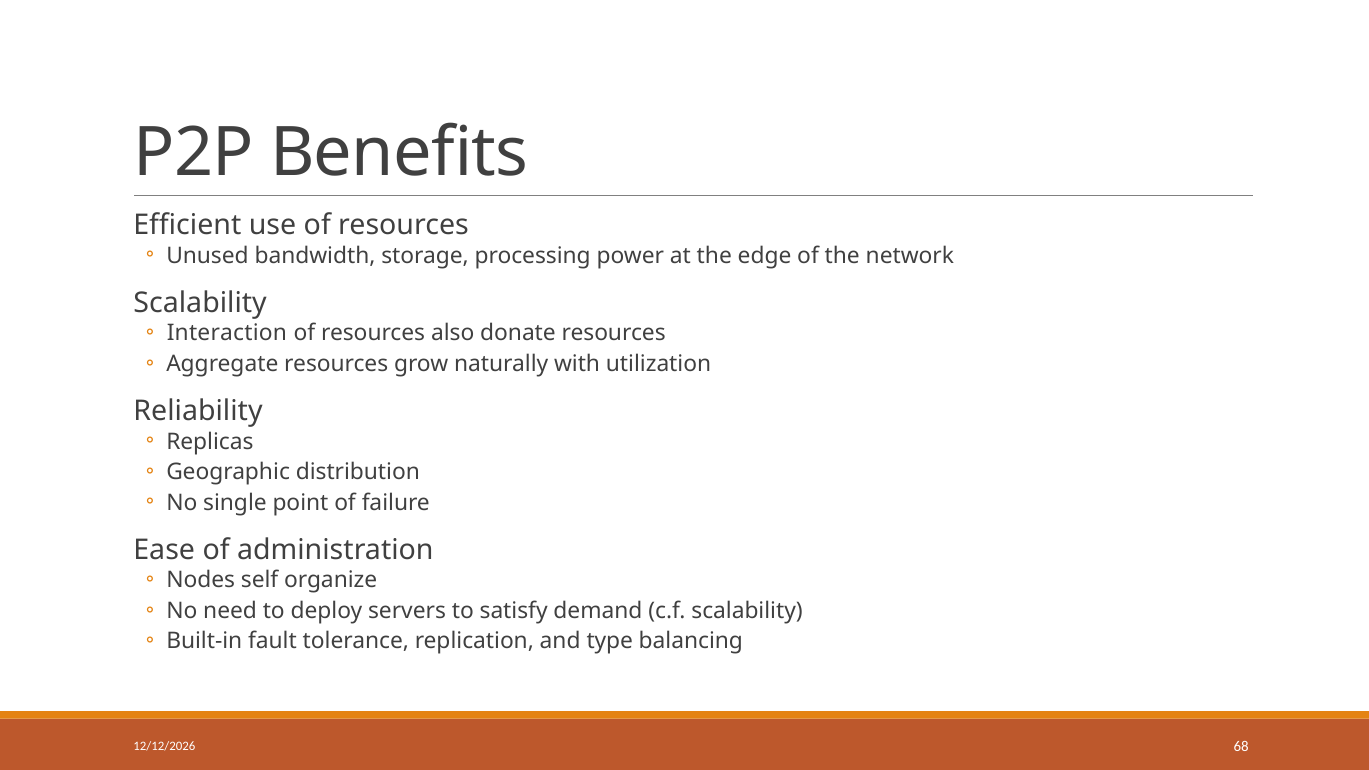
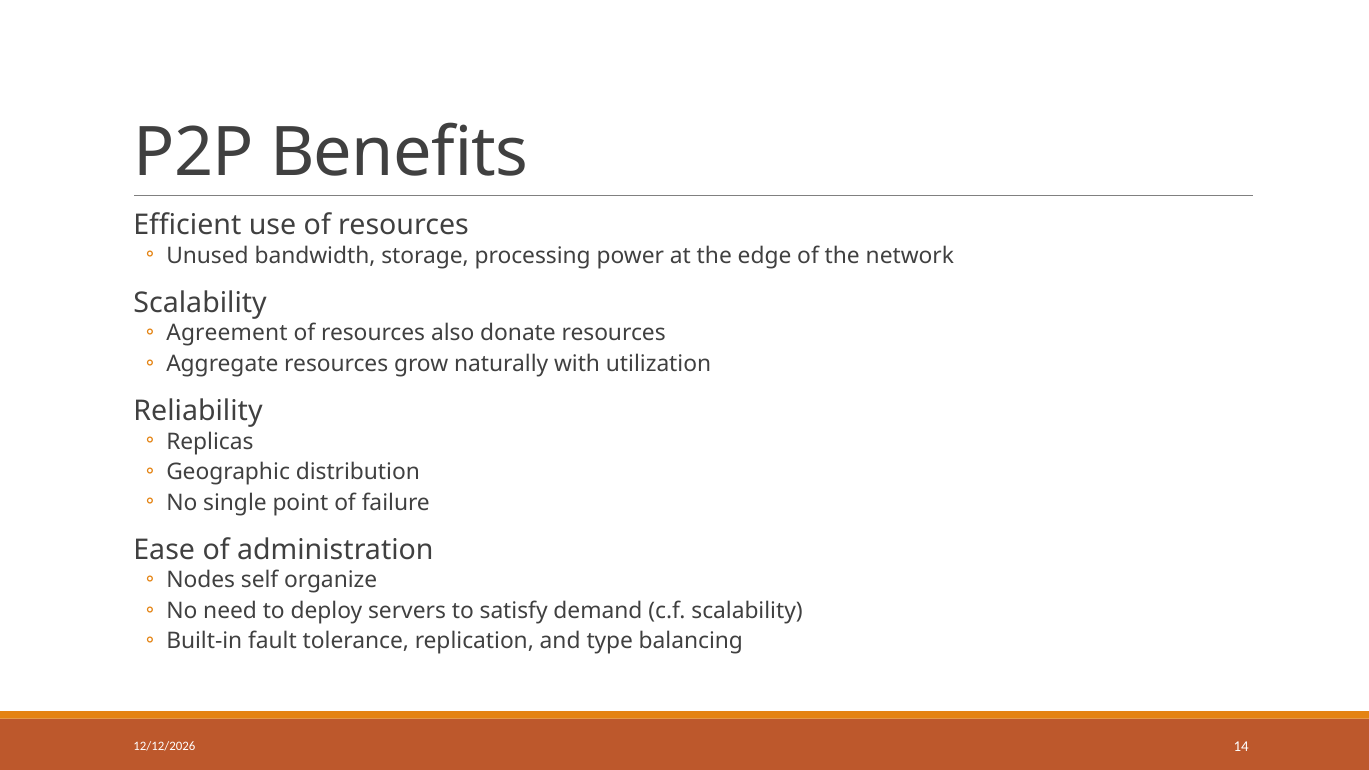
Interaction: Interaction -> Agreement
68: 68 -> 14
